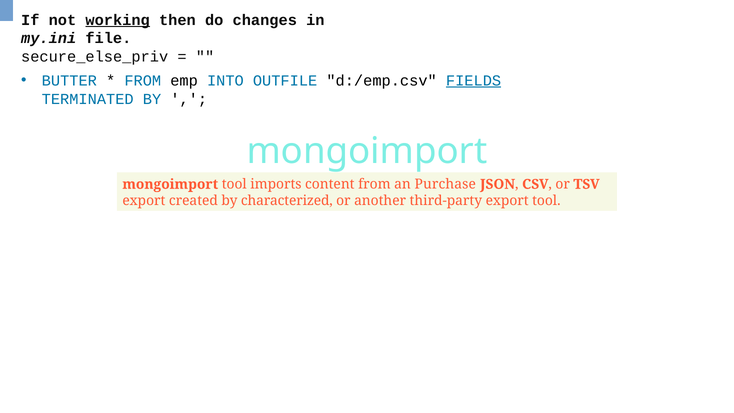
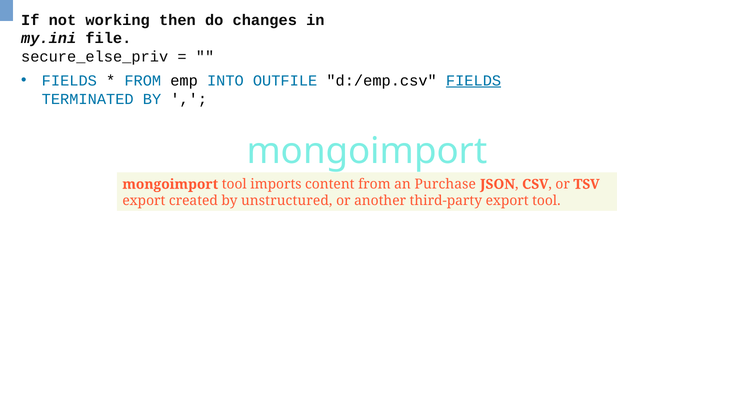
working underline: present -> none
BUTTER at (69, 81): BUTTER -> FIELDS
characterized: characterized -> unstructured
